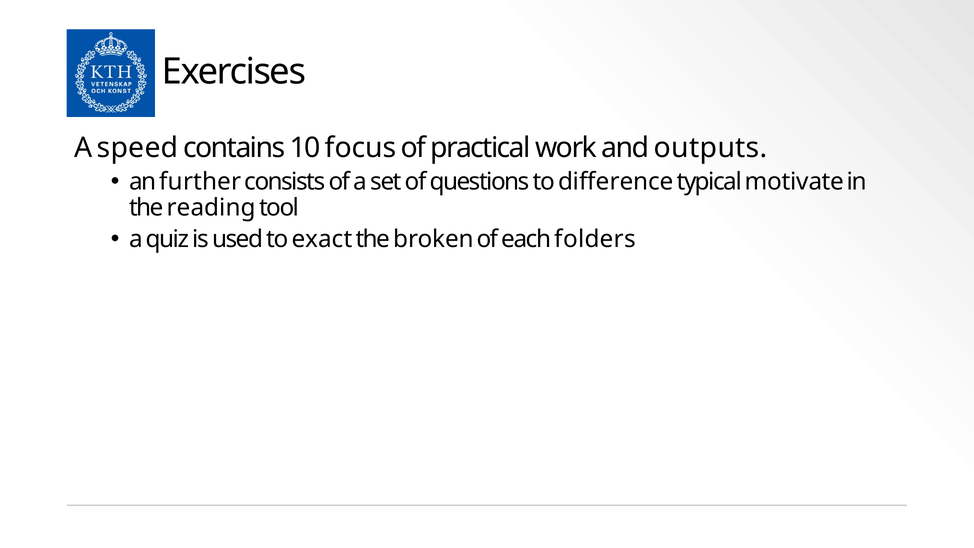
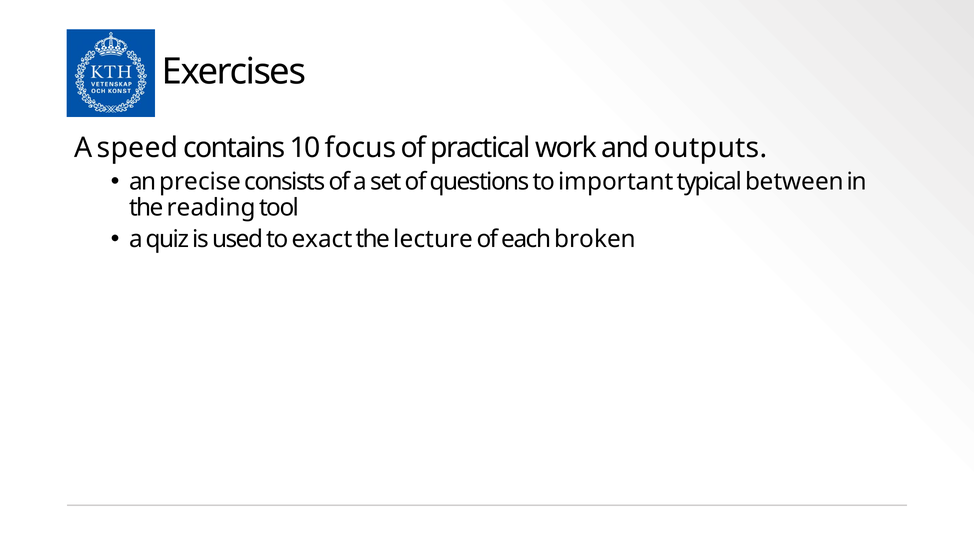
further: further -> precise
difference: difference -> important
motivate: motivate -> between
broken: broken -> lecture
folders: folders -> broken
